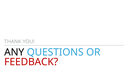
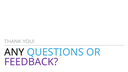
FEEDBACK colour: red -> purple
